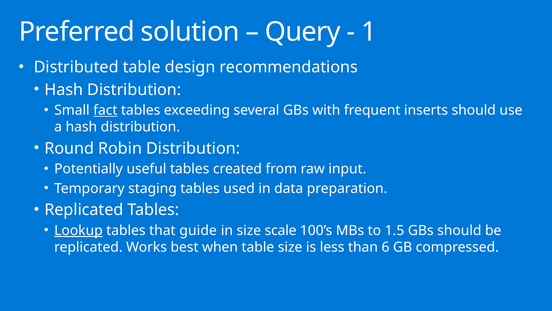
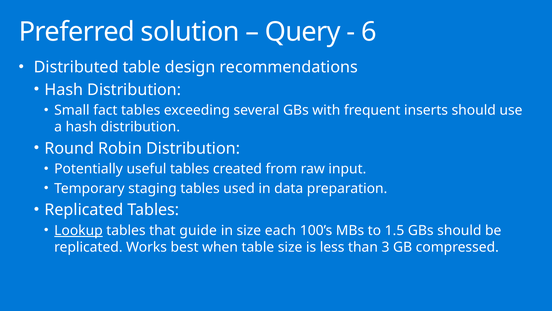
1: 1 -> 6
fact underline: present -> none
scale: scale -> each
6: 6 -> 3
